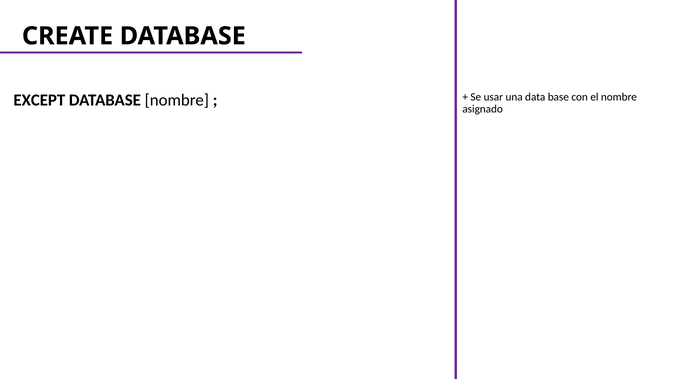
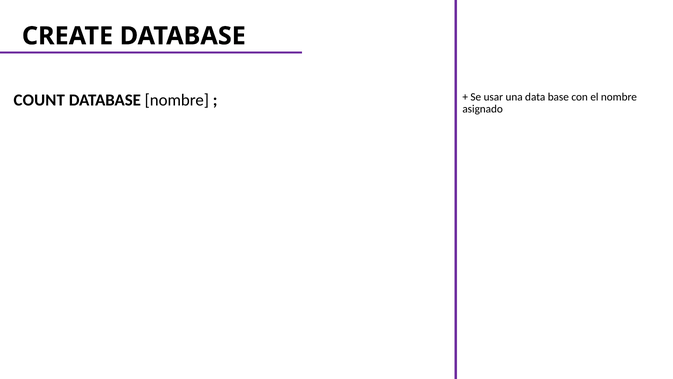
EXCEPT: EXCEPT -> COUNT
